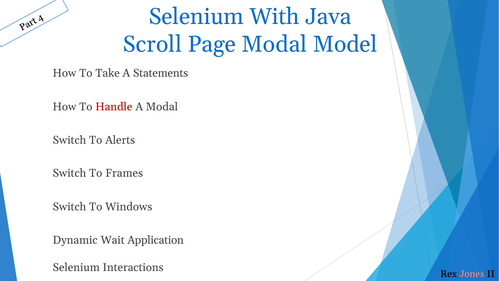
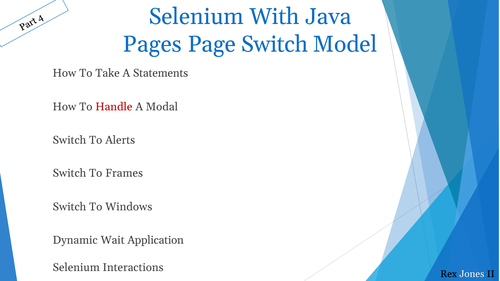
Scroll: Scroll -> Pages
Page Modal: Modal -> Switch
Jones colour: pink -> white
